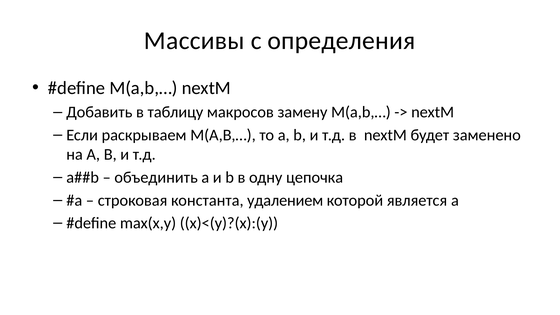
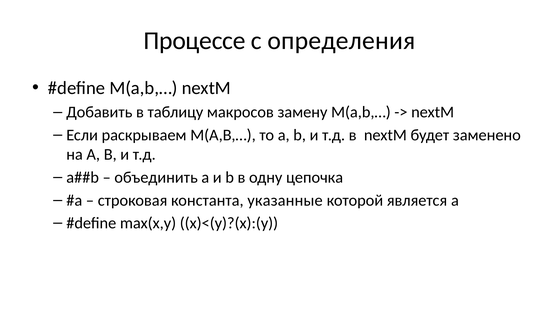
Массивы: Массивы -> Процессе
удалением: удалением -> указанные
